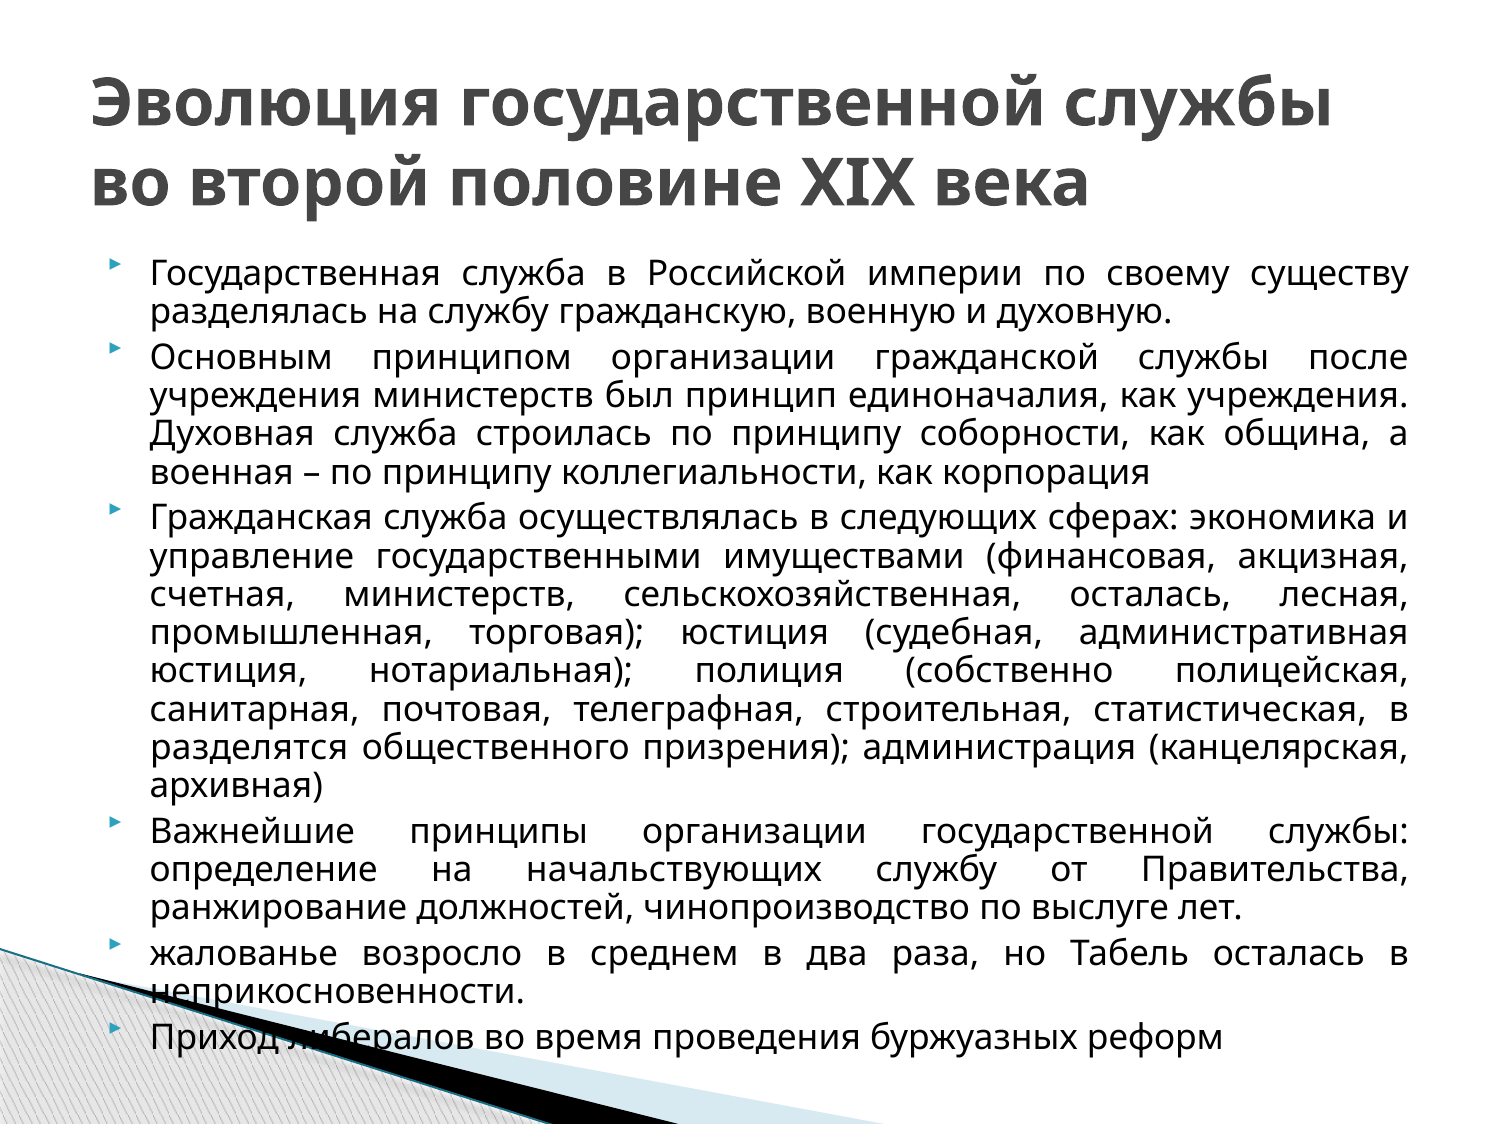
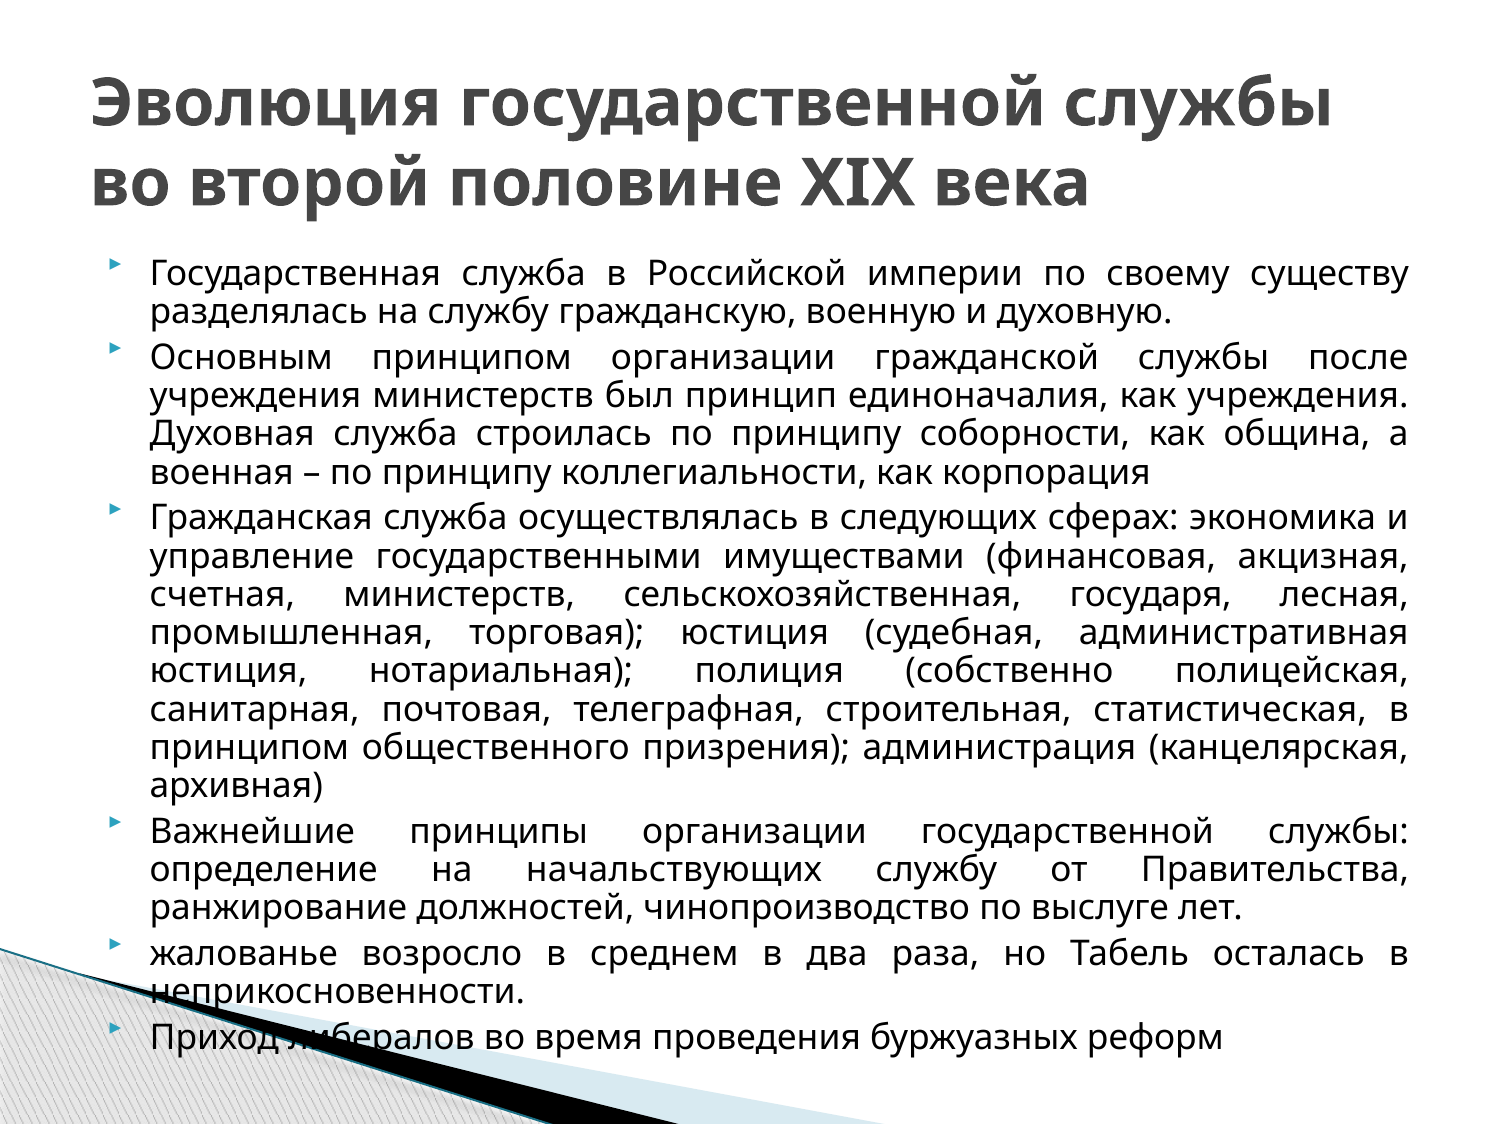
сельскохозяйственная осталась: осталась -> государя
разделятся at (249, 748): разделятся -> принципом
